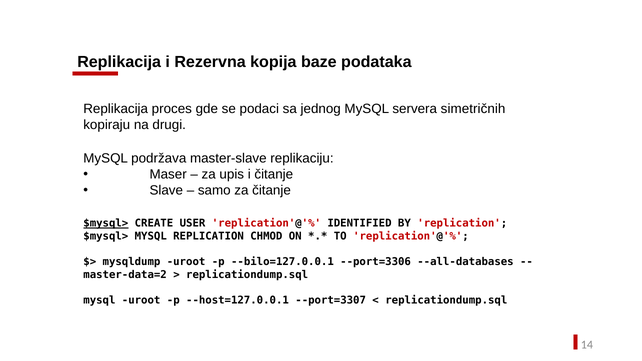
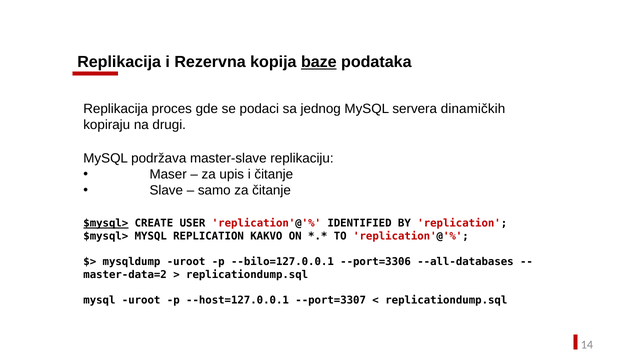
baze underline: none -> present
simetričnih: simetričnih -> dinamičkih
CHMOD: CHMOD -> KAKVO
